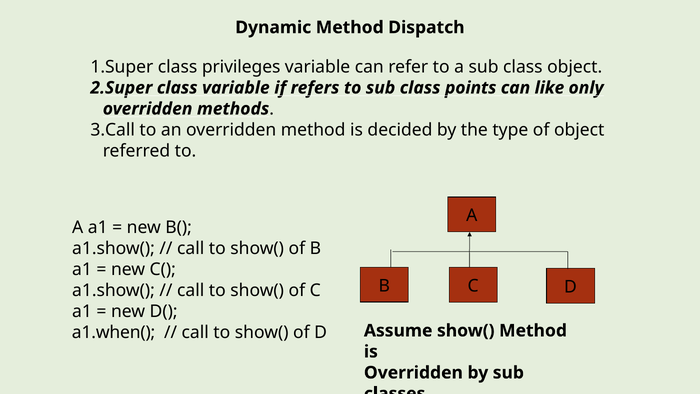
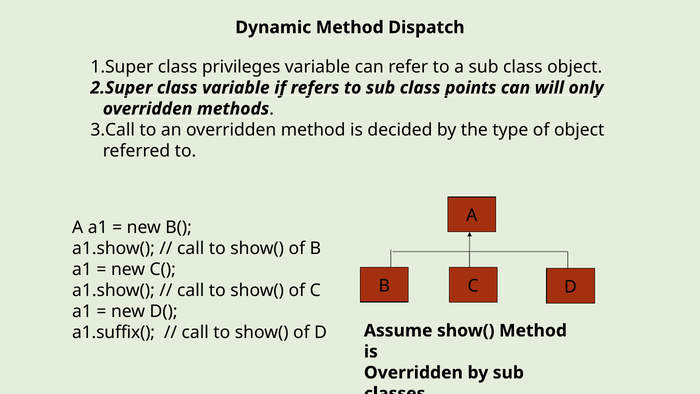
like: like -> will
a1.when(: a1.when( -> a1.suffix(
